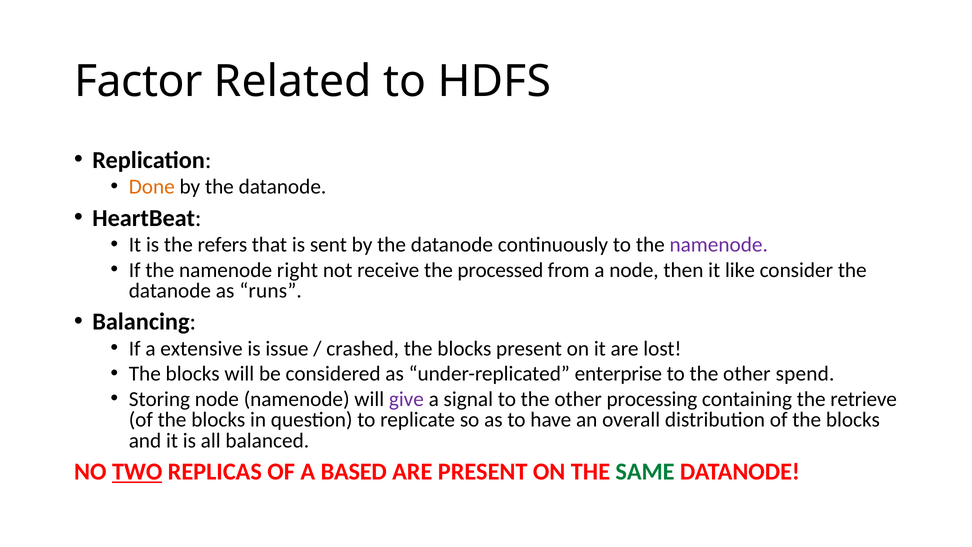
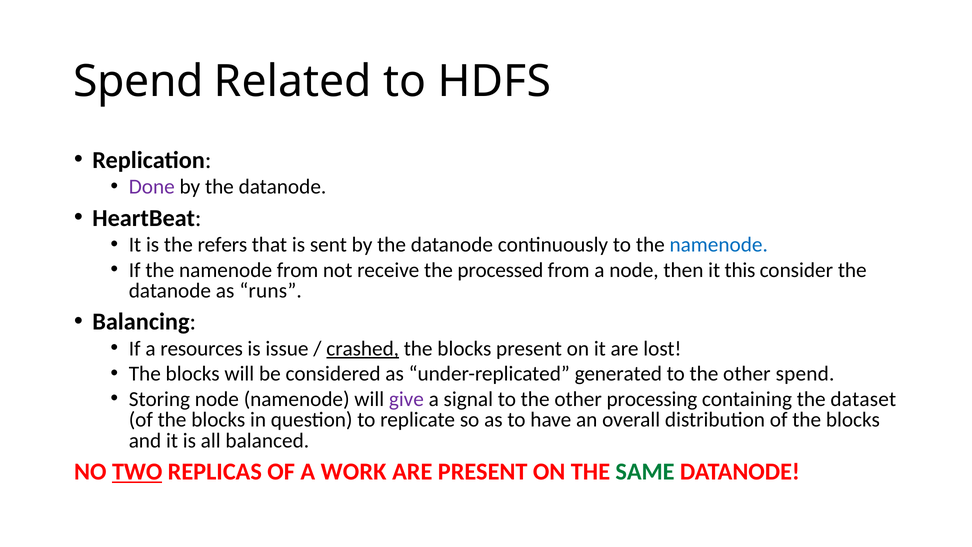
Factor at (138, 82): Factor -> Spend
Done colour: orange -> purple
namenode at (719, 245) colour: purple -> blue
namenode right: right -> from
like: like -> this
extensive: extensive -> resources
crashed underline: none -> present
enterprise: enterprise -> generated
retrieve: retrieve -> dataset
BASED: BASED -> WORK
